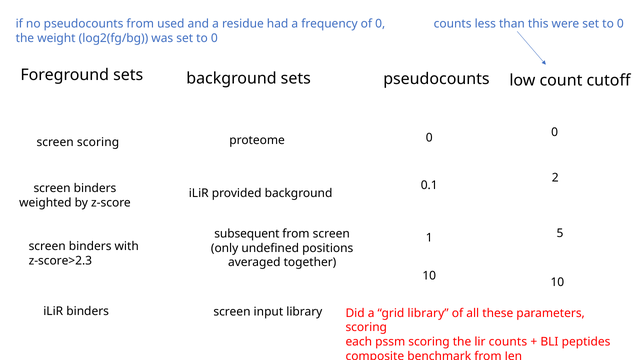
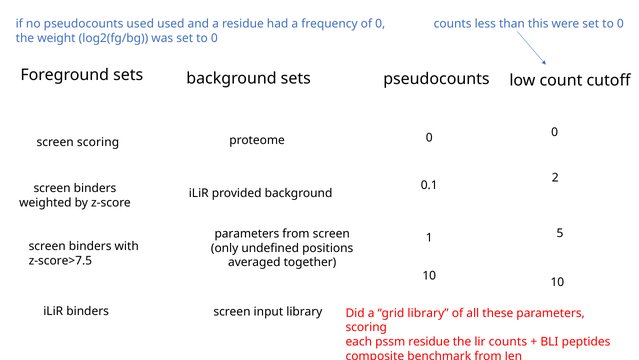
pseudocounts from: from -> used
subsequent at (247, 233): subsequent -> parameters
z-score>2.3: z-score>2.3 -> z-score>7.5
pssm scoring: scoring -> residue
